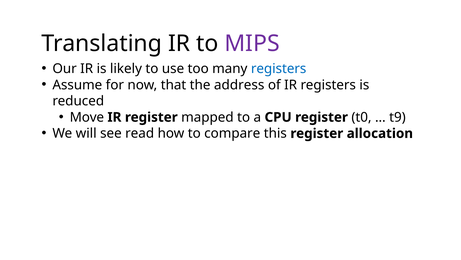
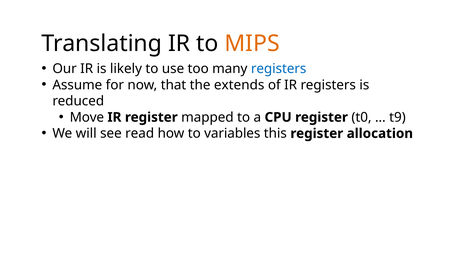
MIPS colour: purple -> orange
address: address -> extends
compare: compare -> variables
